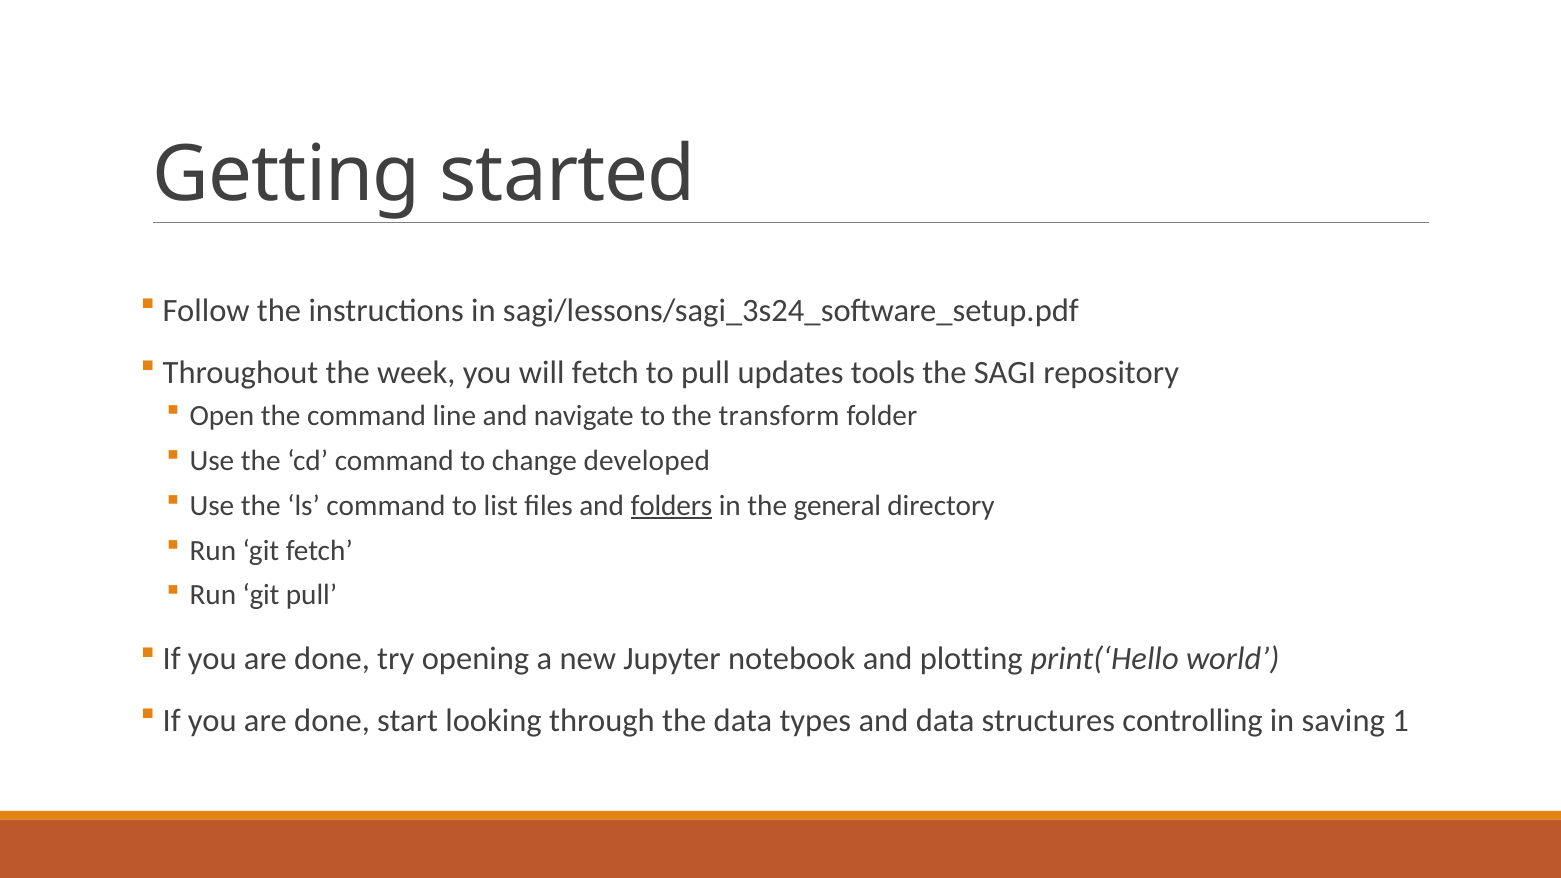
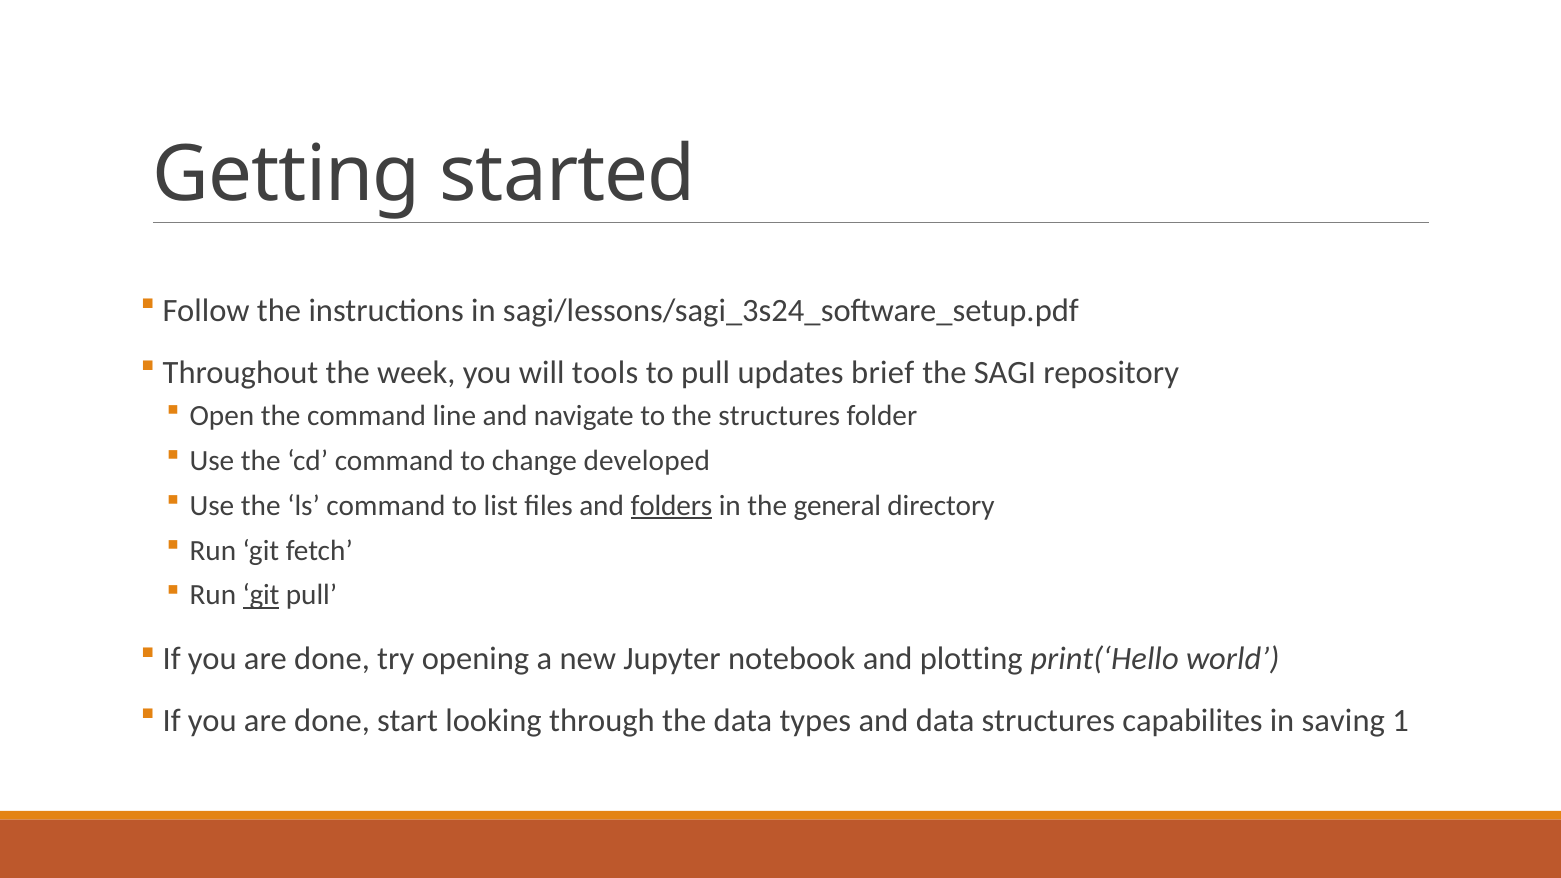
will fetch: fetch -> tools
tools: tools -> brief
the transform: transform -> structures
git at (261, 595) underline: none -> present
controlling: controlling -> capabilites
